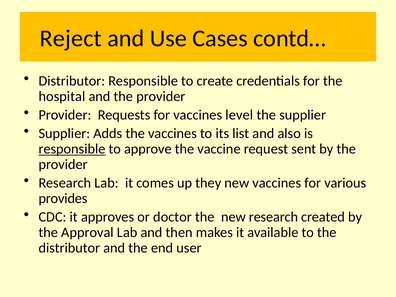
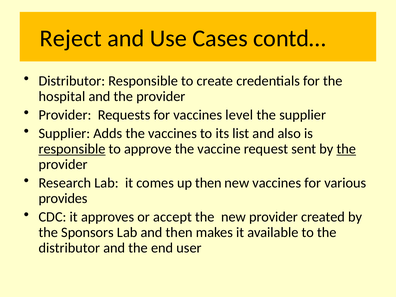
the at (346, 149) underline: none -> present
up they: they -> then
doctor: doctor -> accept
new research: research -> provider
Approval: Approval -> Sponsors
